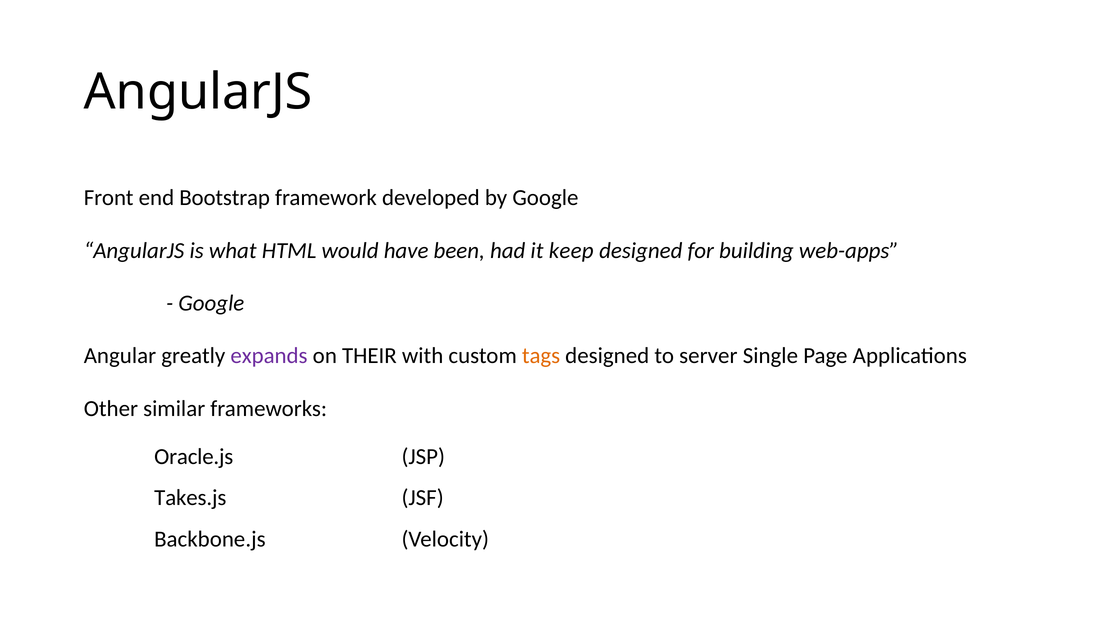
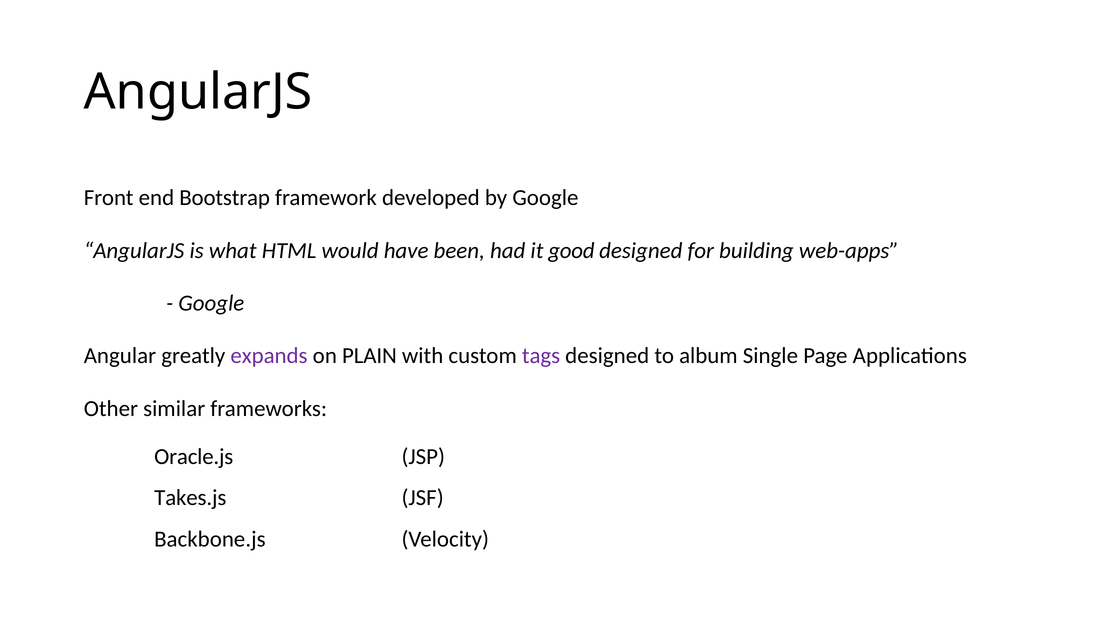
keep: keep -> good
THEIR: THEIR -> PLAIN
tags colour: orange -> purple
server: server -> album
